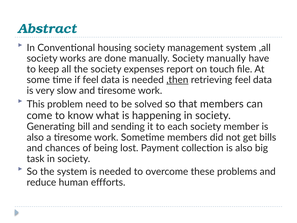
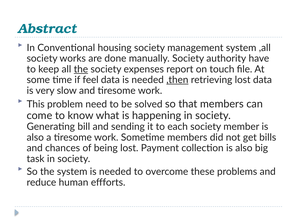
Society manually: manually -> authority
the at (81, 69) underline: none -> present
retrieving feel: feel -> lost
